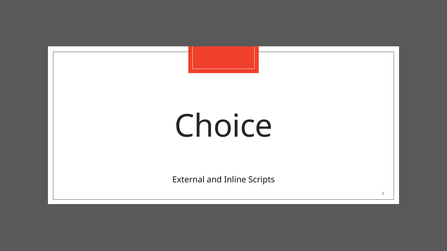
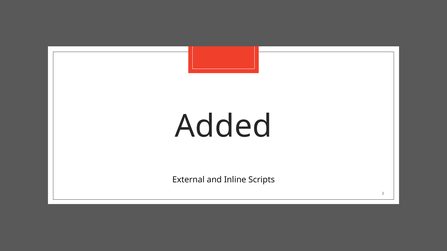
Choice: Choice -> Added
